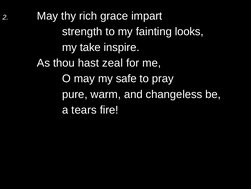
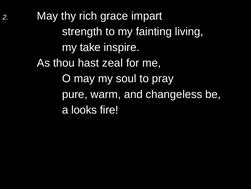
looks: looks -> living
safe: safe -> soul
tears: tears -> looks
